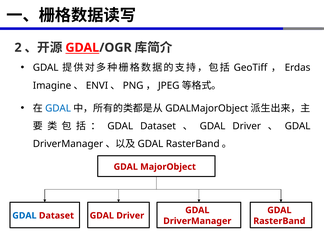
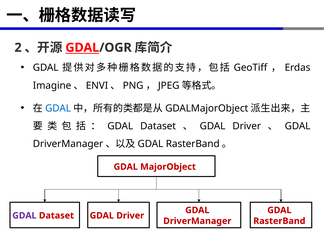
GDAL at (24, 216) colour: blue -> purple
